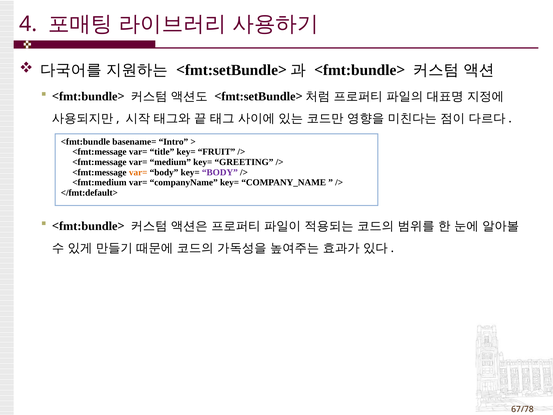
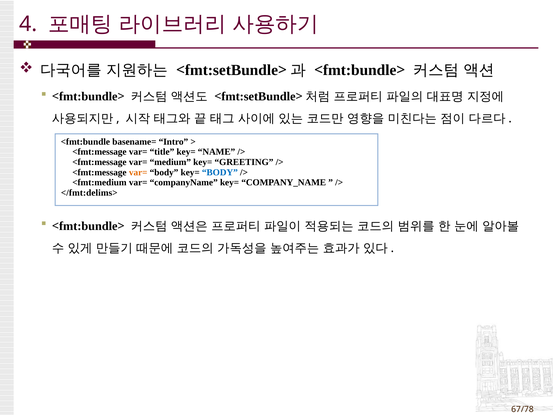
FRUIT: FRUIT -> NAME
BODY at (220, 172) colour: purple -> blue
</fmt:default>: </fmt:default> -> </fmt:delims>
